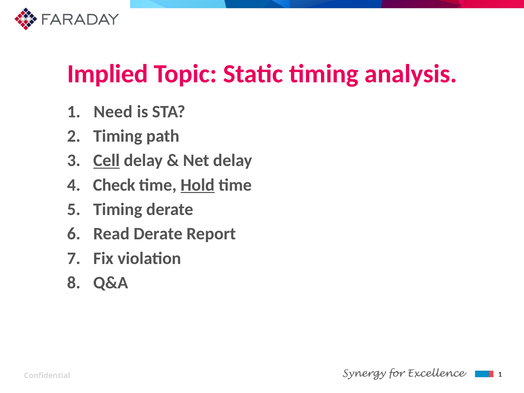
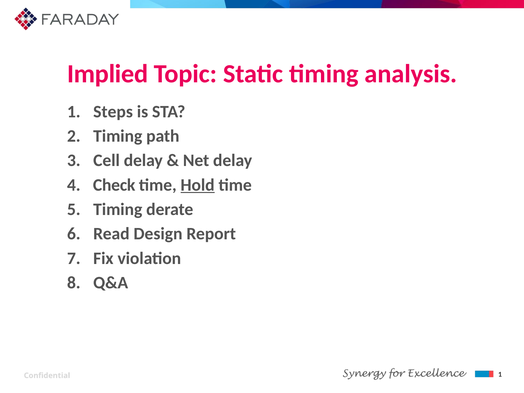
Need: Need -> Steps
Cell underline: present -> none
Read Derate: Derate -> Design
